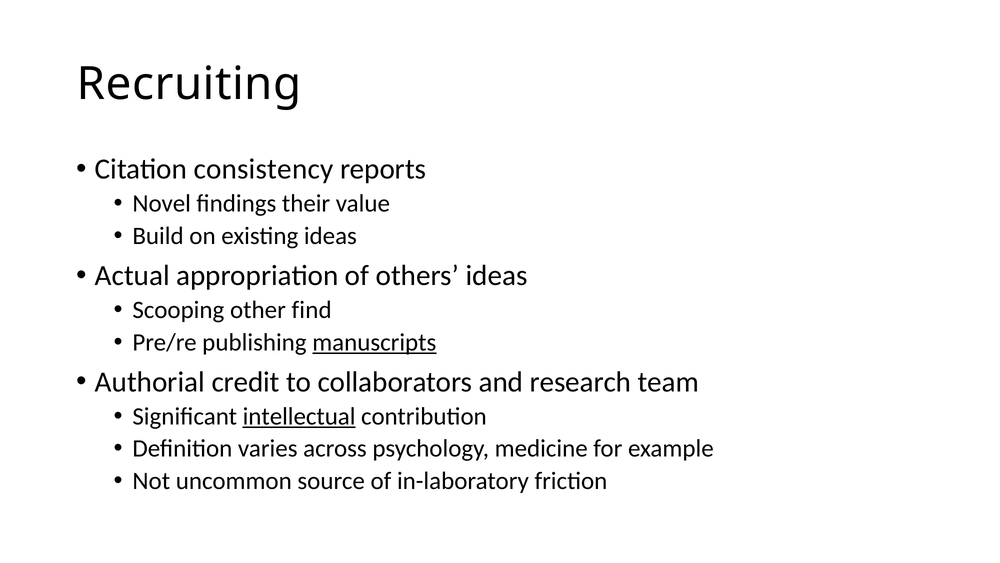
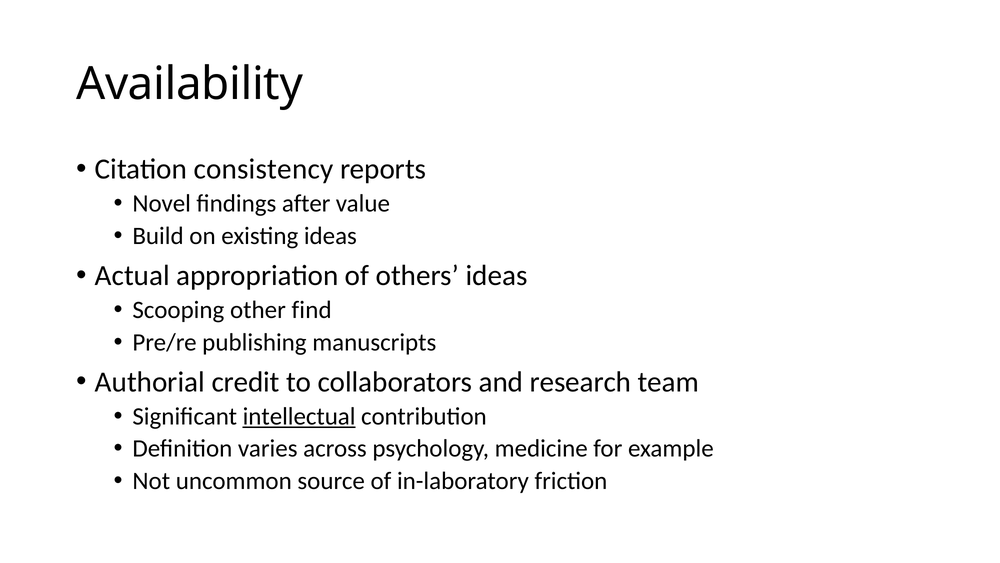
Recruiting: Recruiting -> Availability
their: their -> after
manuscripts underline: present -> none
